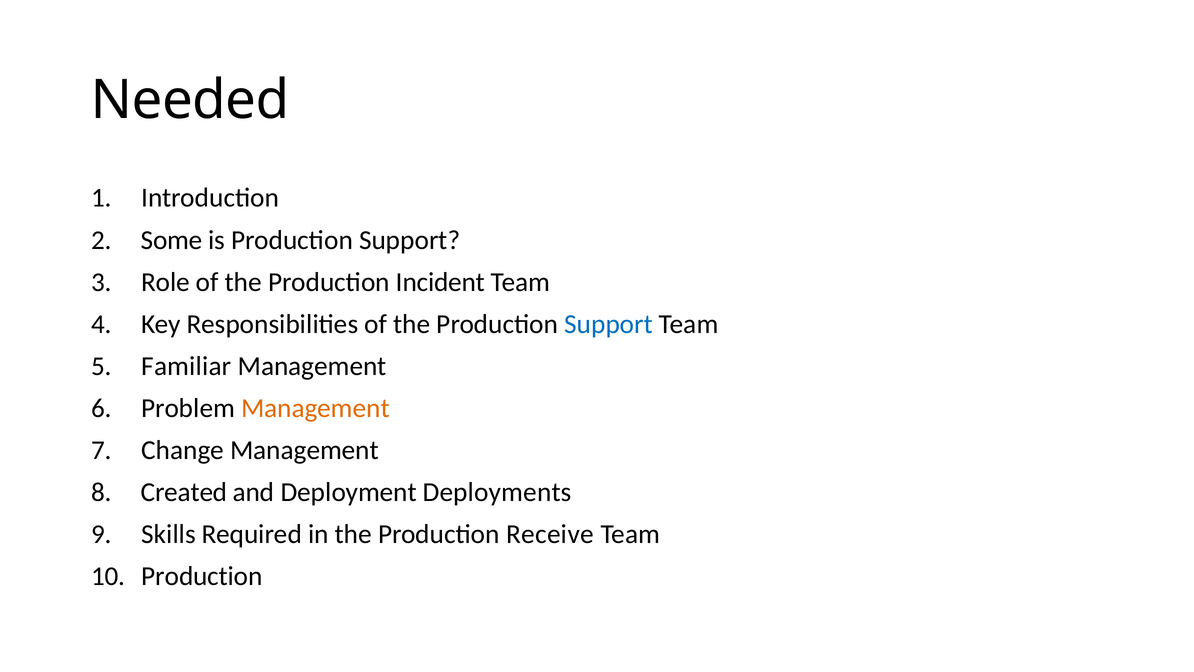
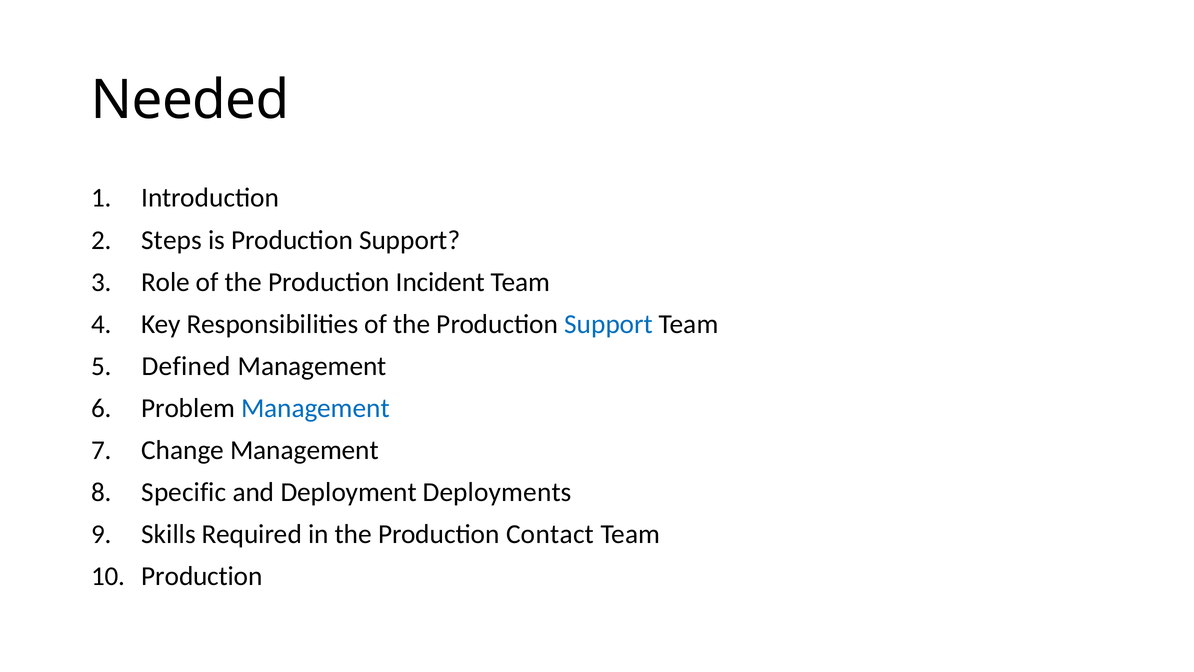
Some: Some -> Steps
Familiar: Familiar -> Defined
Management at (315, 408) colour: orange -> blue
Created: Created -> Specific
Receive: Receive -> Contact
